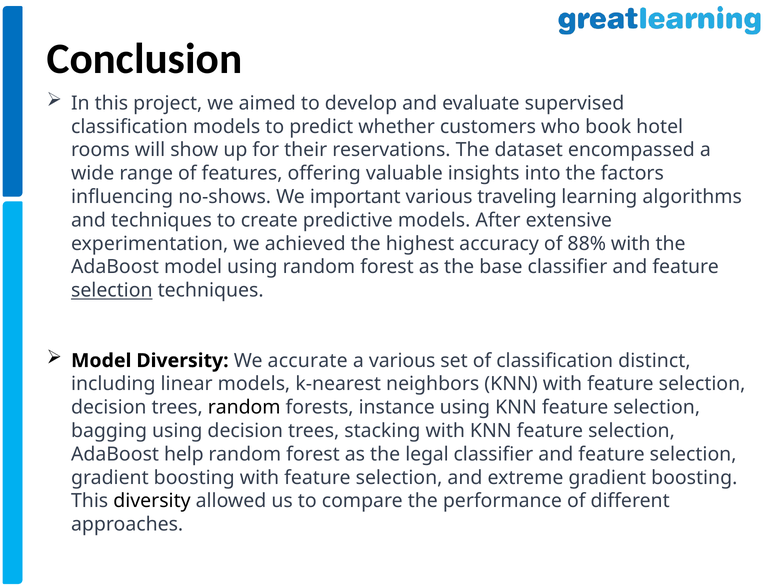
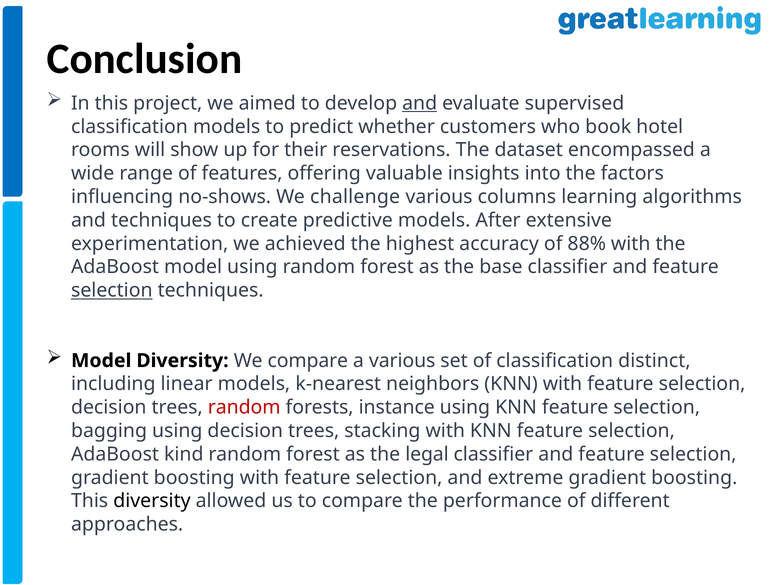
and at (420, 103) underline: none -> present
important: important -> challenge
traveling: traveling -> columns
We accurate: accurate -> compare
random at (244, 407) colour: black -> red
help: help -> kind
